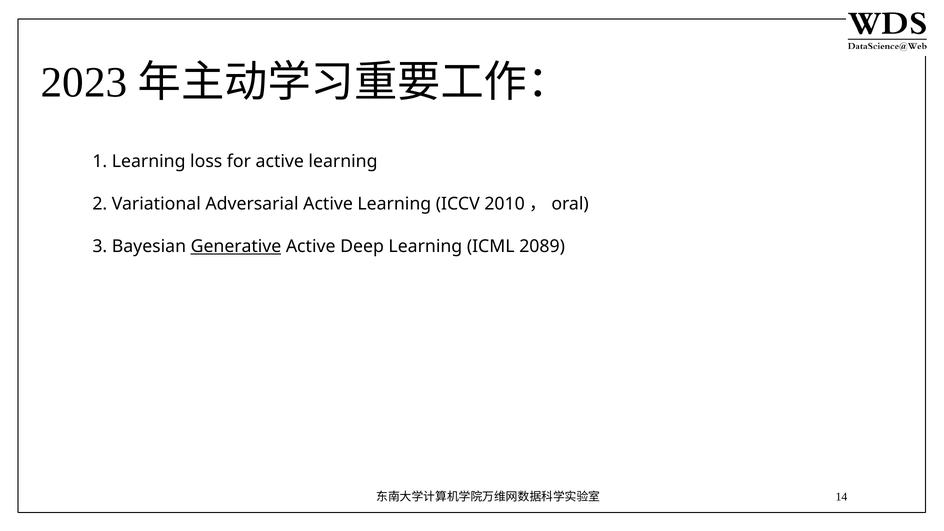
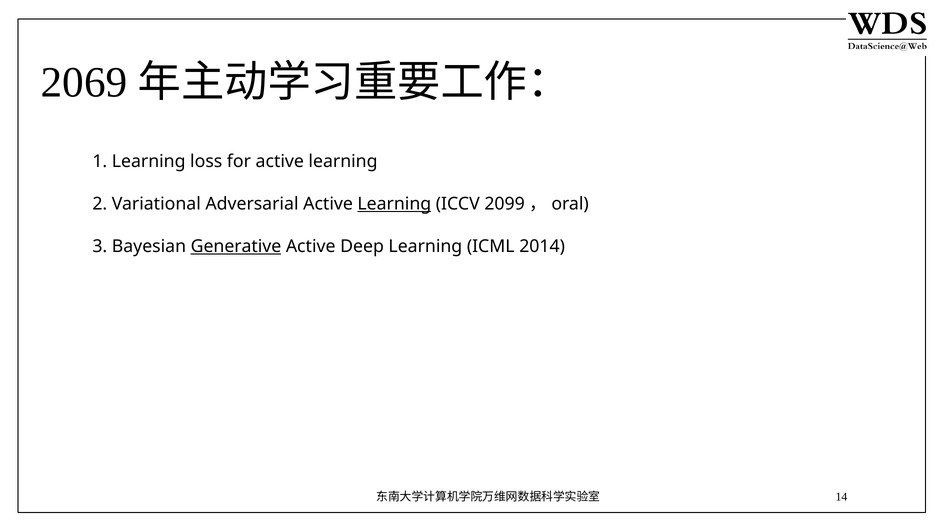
2023: 2023 -> 2069
Learning at (394, 204) underline: none -> present
2010: 2010 -> 2099
2089: 2089 -> 2014
